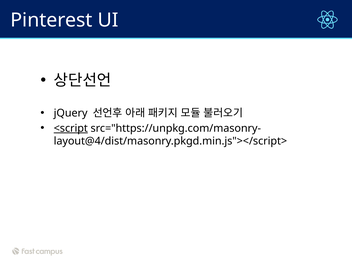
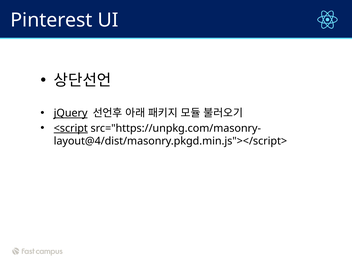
jQuery underline: none -> present
